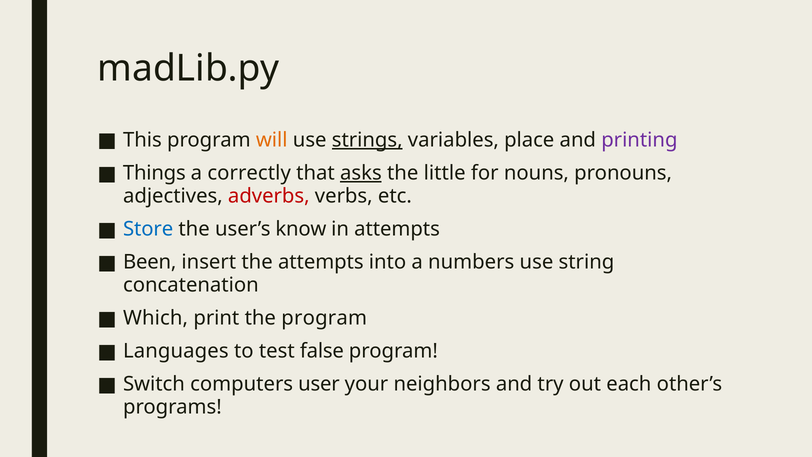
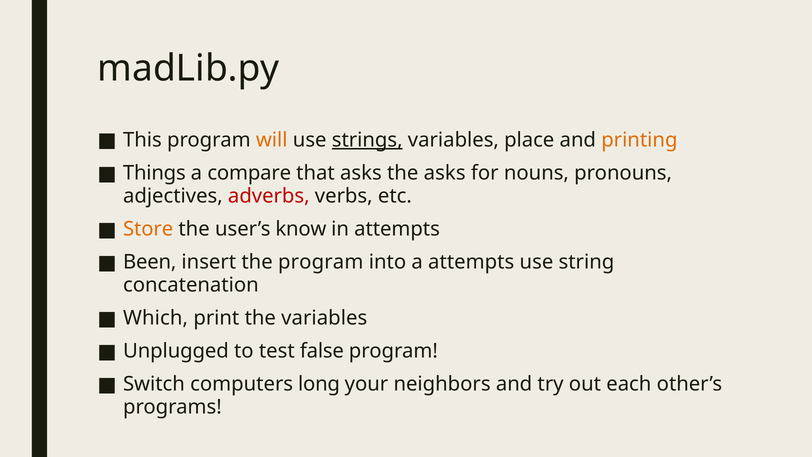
printing colour: purple -> orange
correctly: correctly -> compare
asks at (361, 173) underline: present -> none
the little: little -> asks
Store colour: blue -> orange
the attempts: attempts -> program
a numbers: numbers -> attempts
the program: program -> variables
Languages: Languages -> Unplugged
user: user -> long
